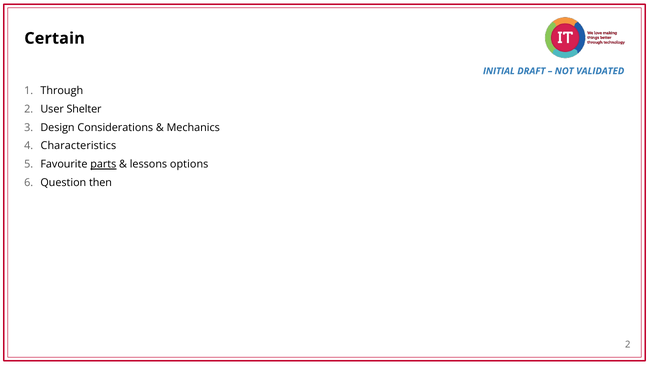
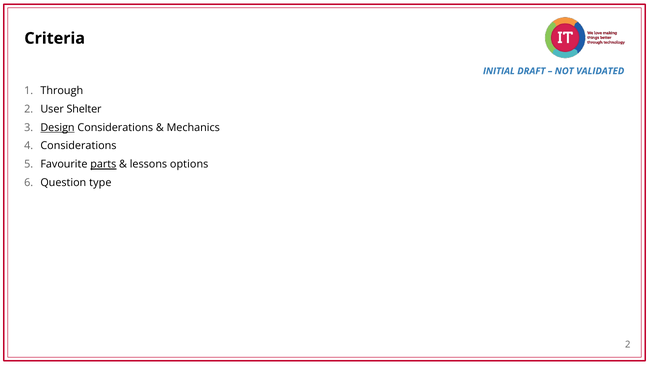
Certain: Certain -> Criteria
Design underline: none -> present
Characteristics at (78, 146): Characteristics -> Considerations
then: then -> type
